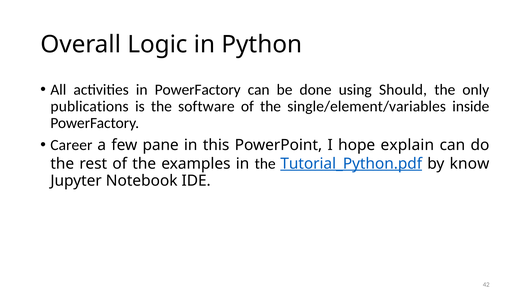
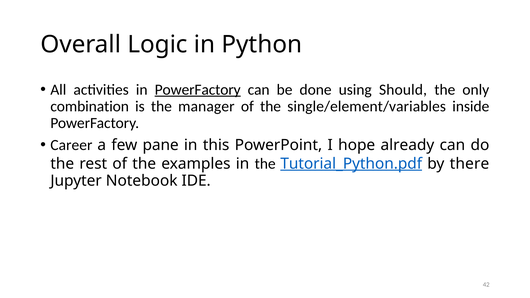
PowerFactory at (198, 90) underline: none -> present
publications: publications -> combination
software: software -> manager
explain: explain -> already
know: know -> there
